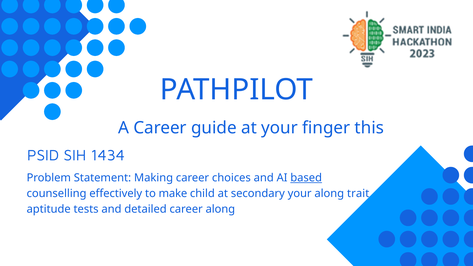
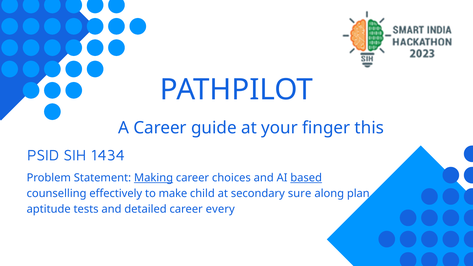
Making underline: none -> present
secondary your: your -> sure
trait: trait -> plan
career along: along -> every
